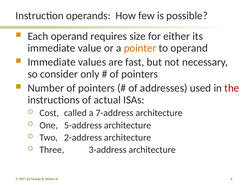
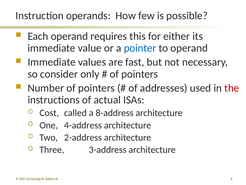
size: size -> this
pointer colour: orange -> blue
7-address: 7-address -> 8-address
5-address: 5-address -> 4-address
